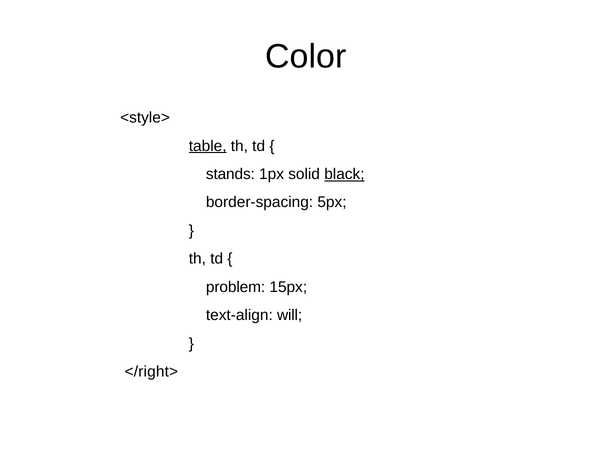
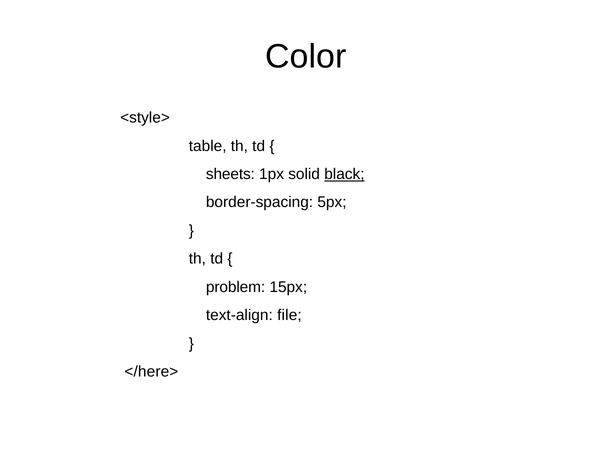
table underline: present -> none
stands: stands -> sheets
will: will -> file
</right>: </right> -> </here>
